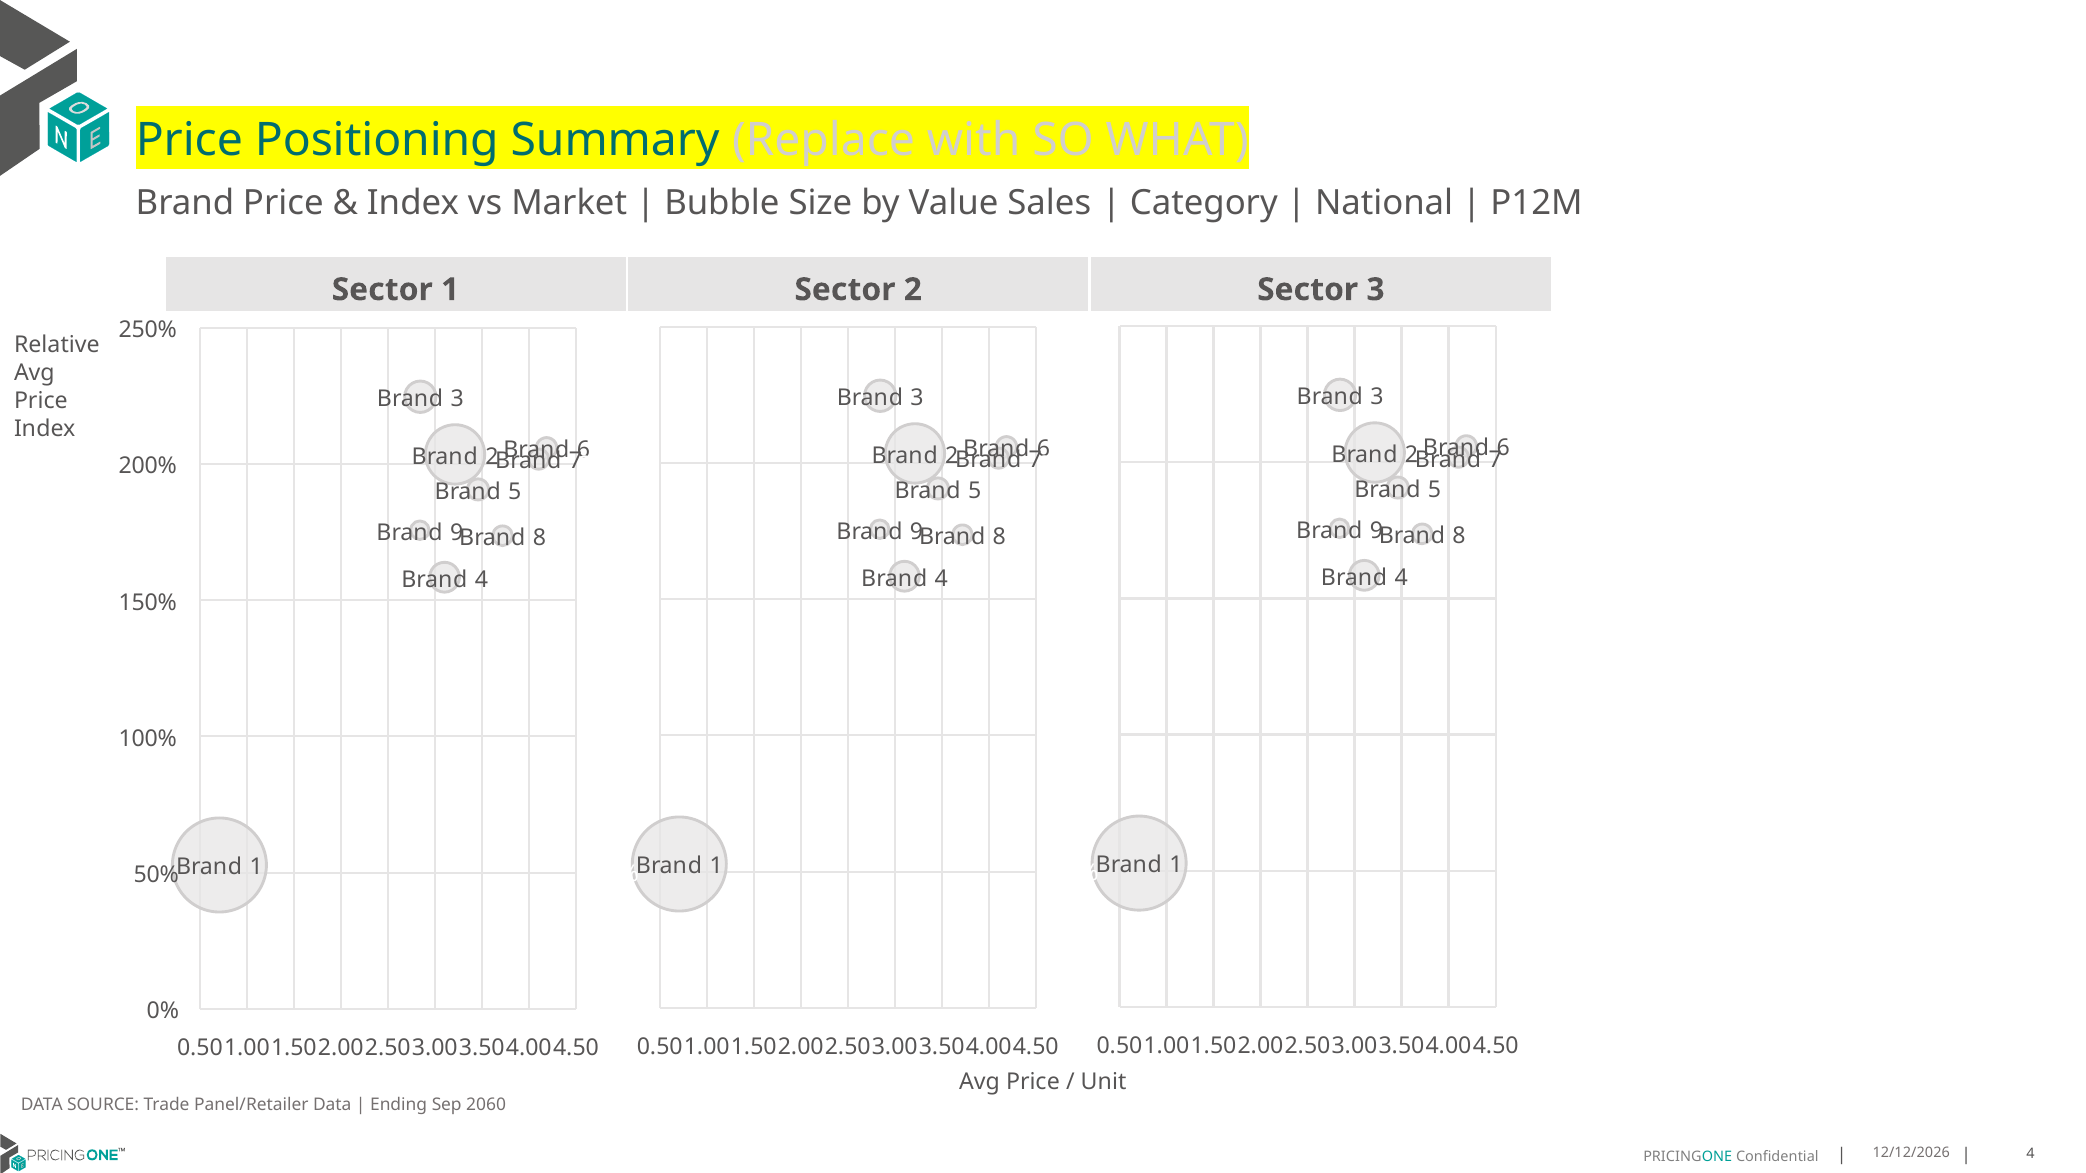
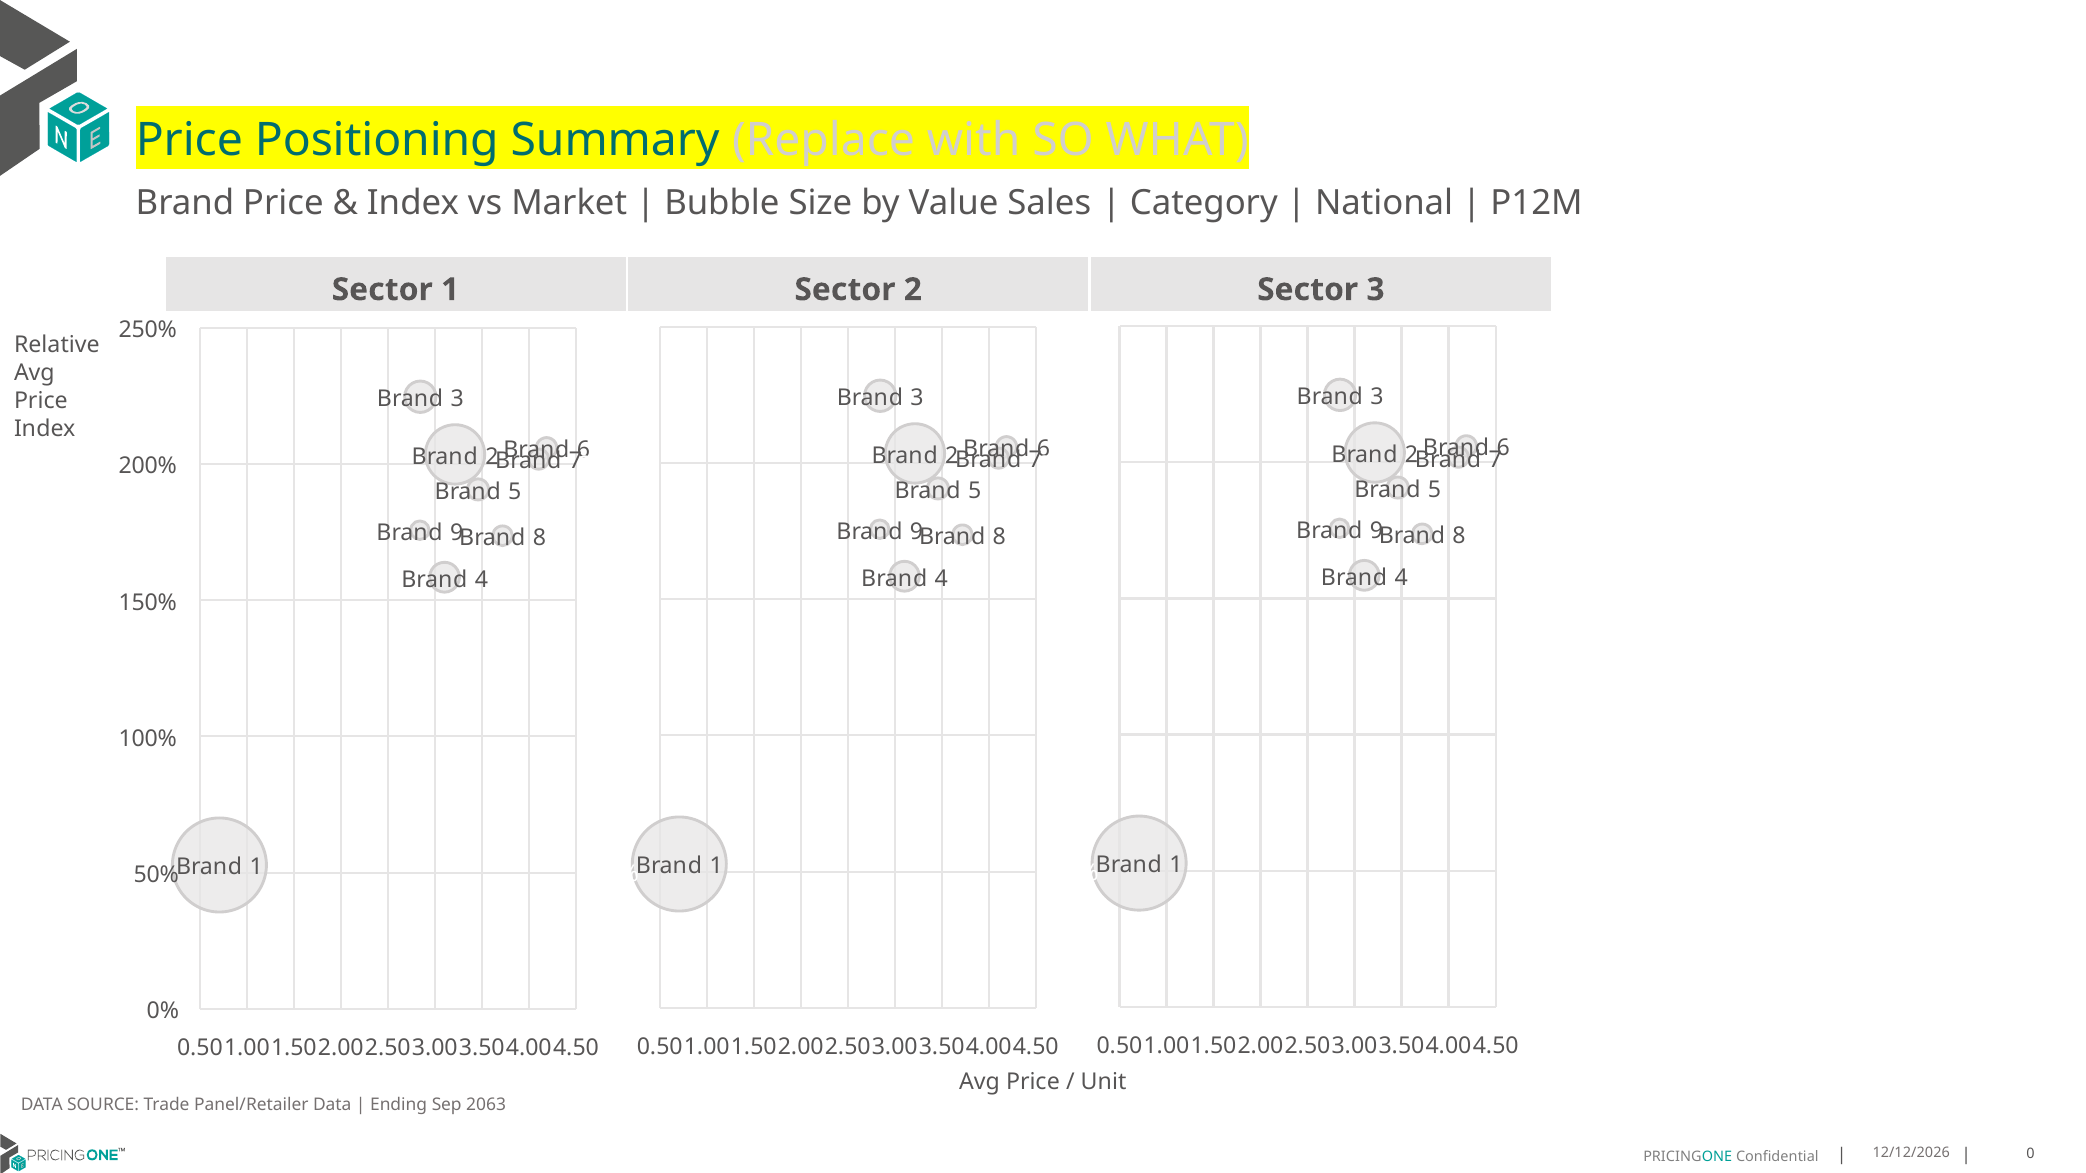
2060: 2060 -> 2063
4 at (2031, 1154): 4 -> 0
